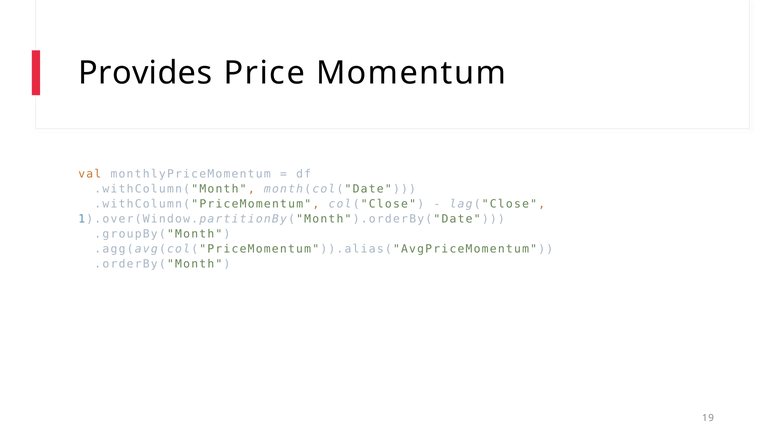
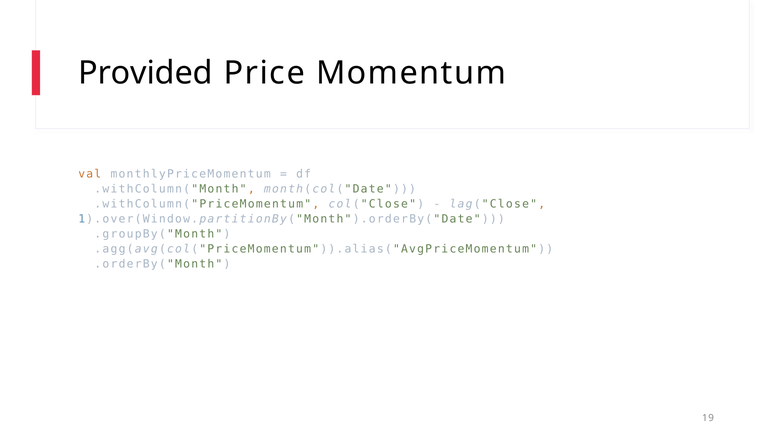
Provides: Provides -> Provided
